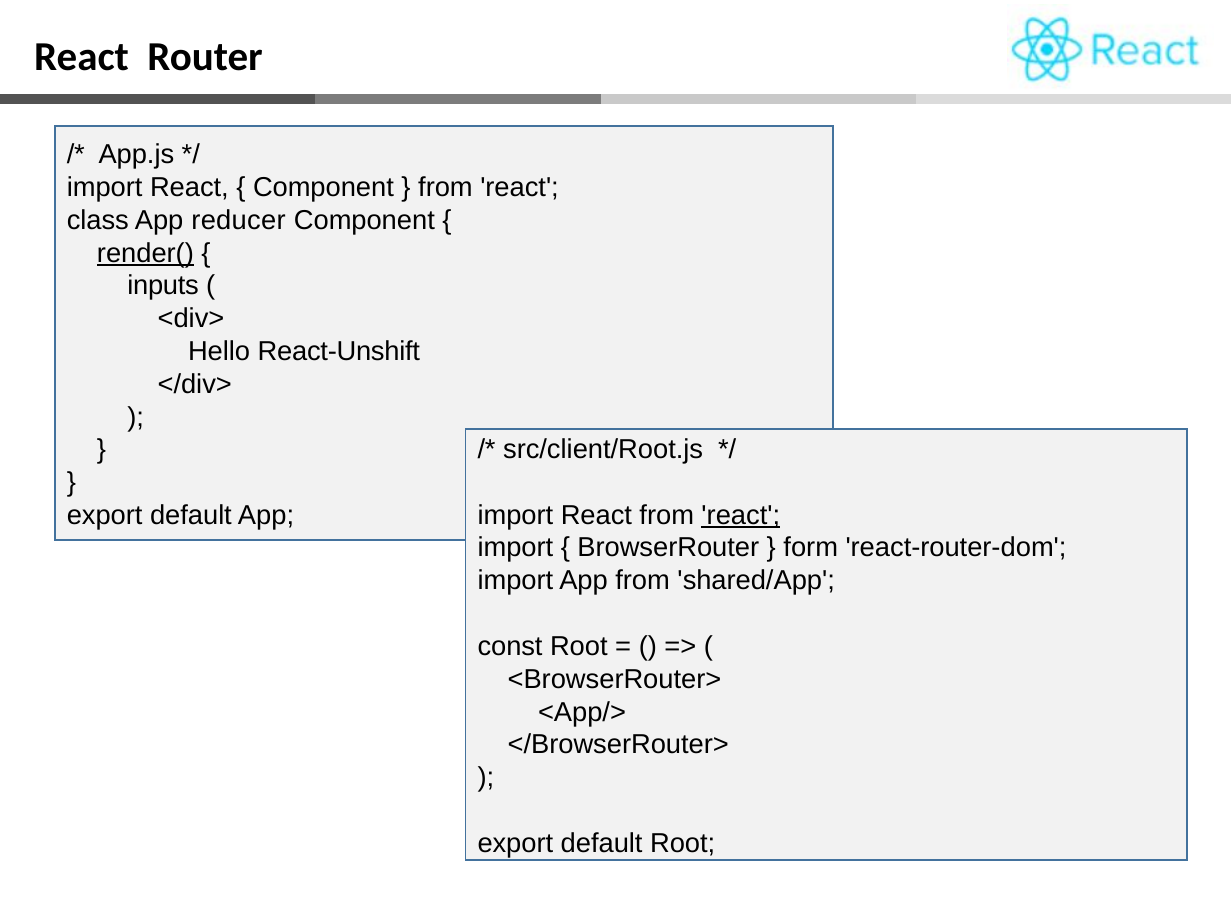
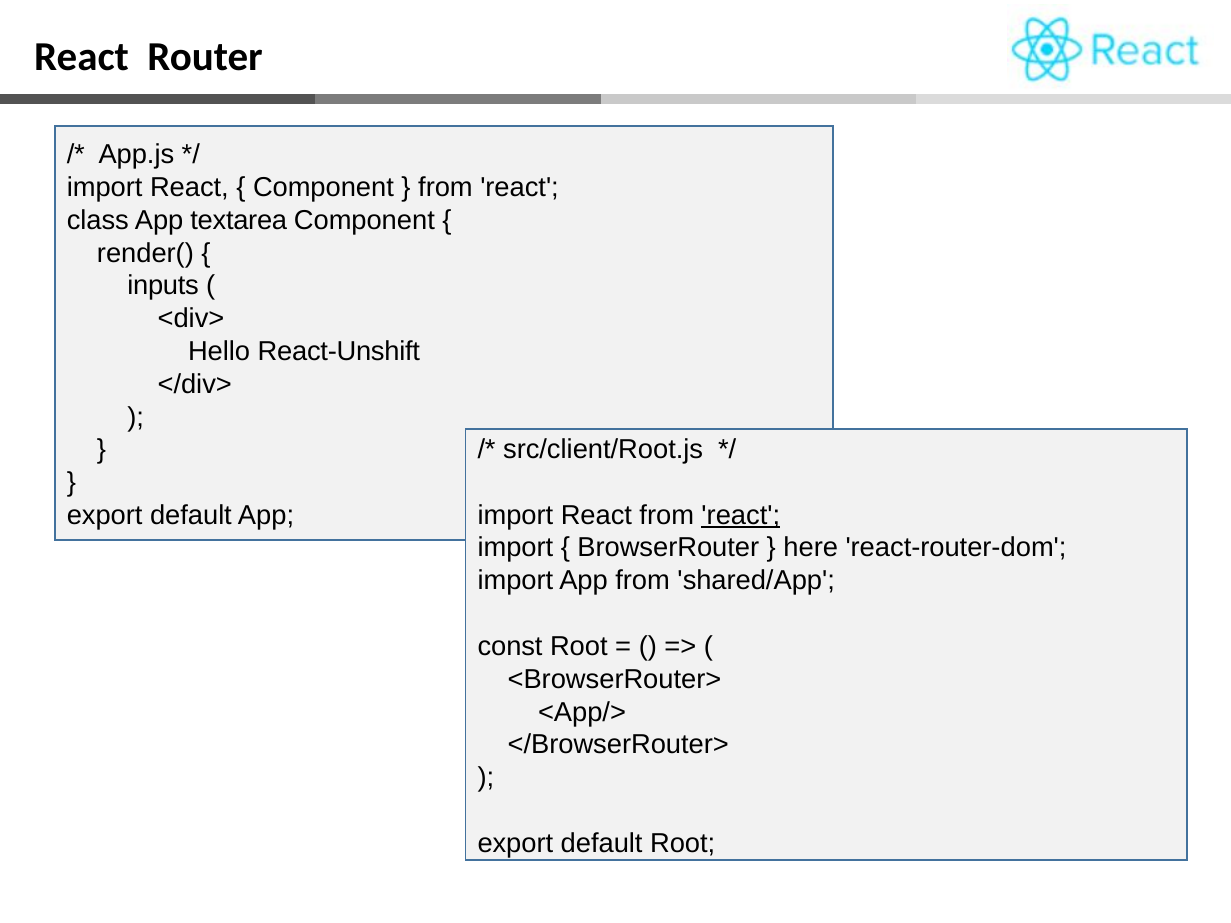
reducer: reducer -> textarea
render( underline: present -> none
form: form -> here
